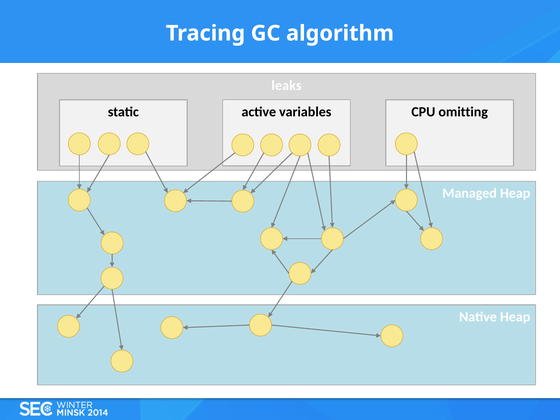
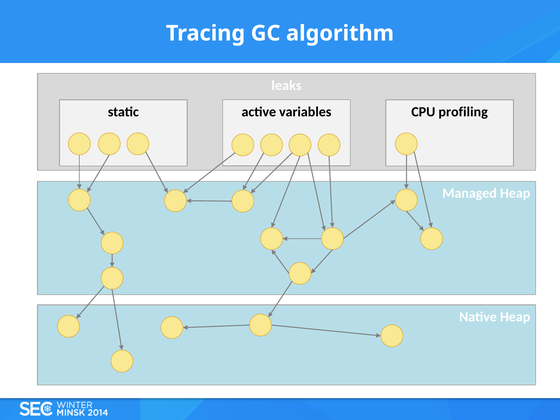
omitting: omitting -> profiling
